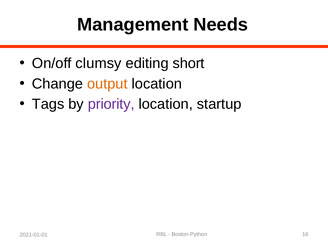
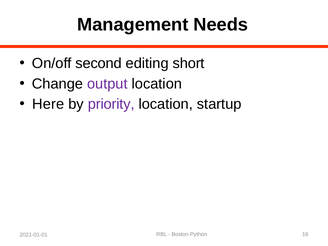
clumsy: clumsy -> second
output colour: orange -> purple
Tags: Tags -> Here
